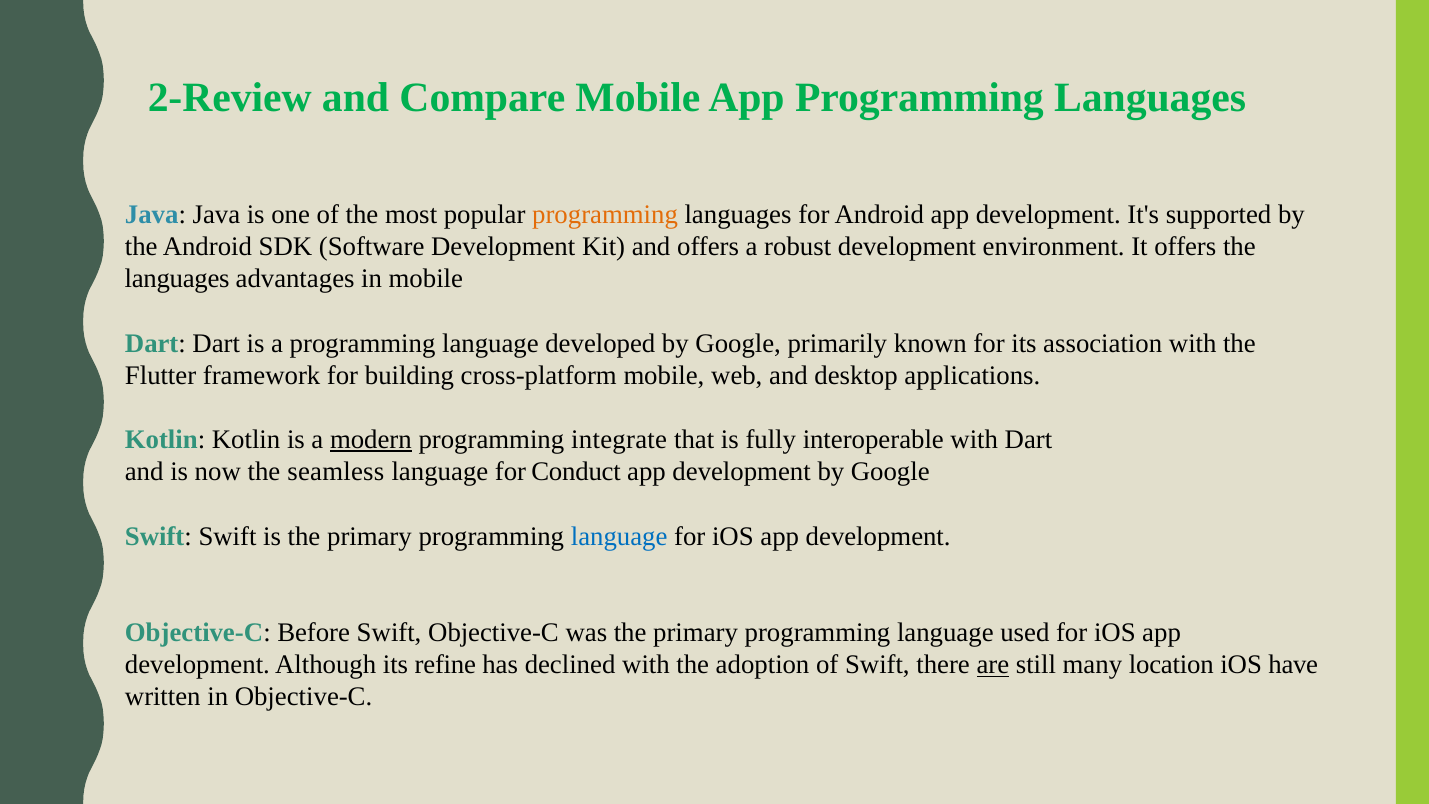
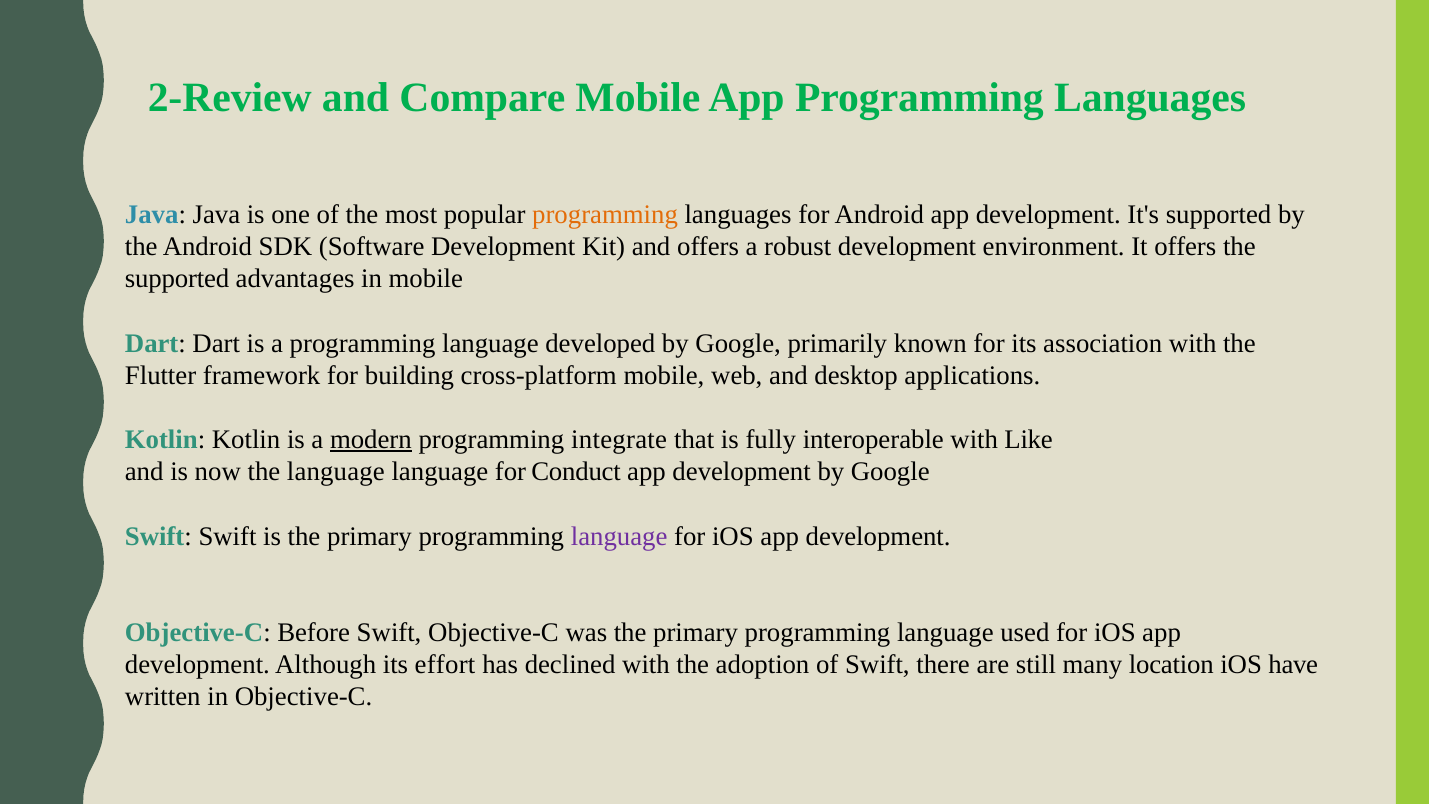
languages at (177, 279): languages -> supported
with Dart: Dart -> Like
the seamless: seamless -> language
language at (619, 536) colour: blue -> purple
refine: refine -> effort
are underline: present -> none
